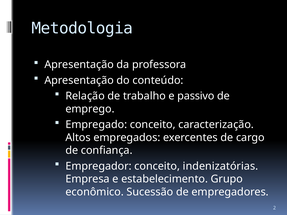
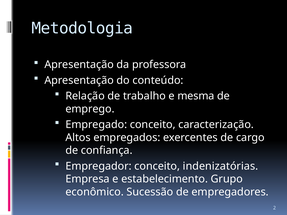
passivo: passivo -> mesma
